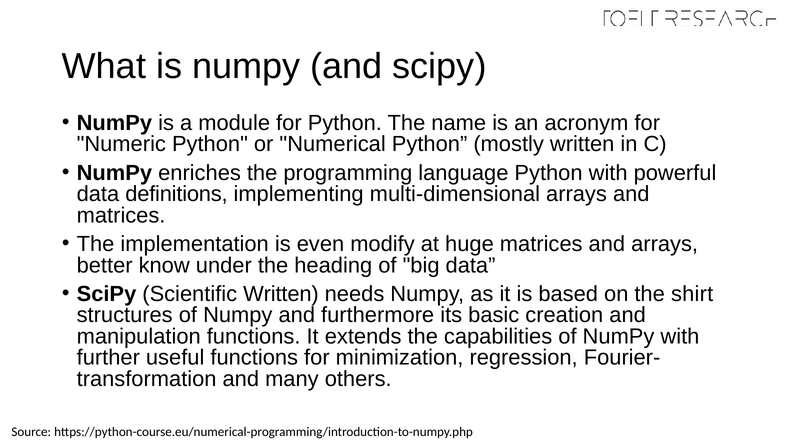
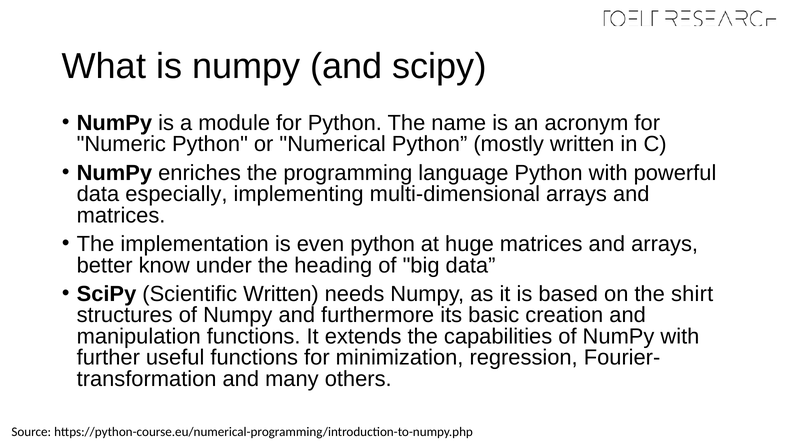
definitions: definitions -> especially
even modify: modify -> python
